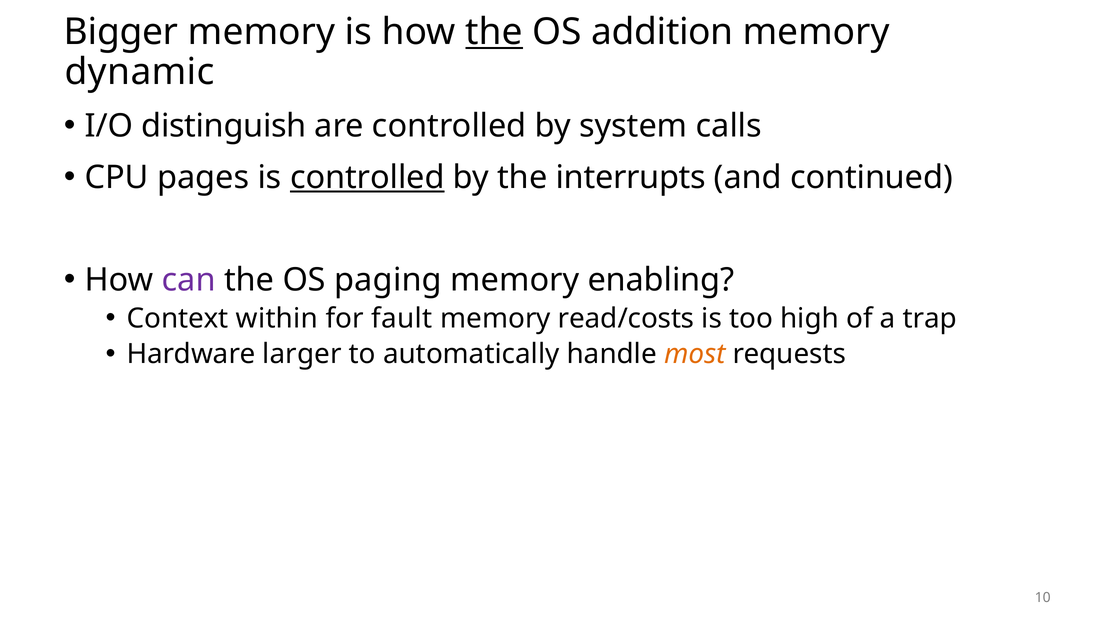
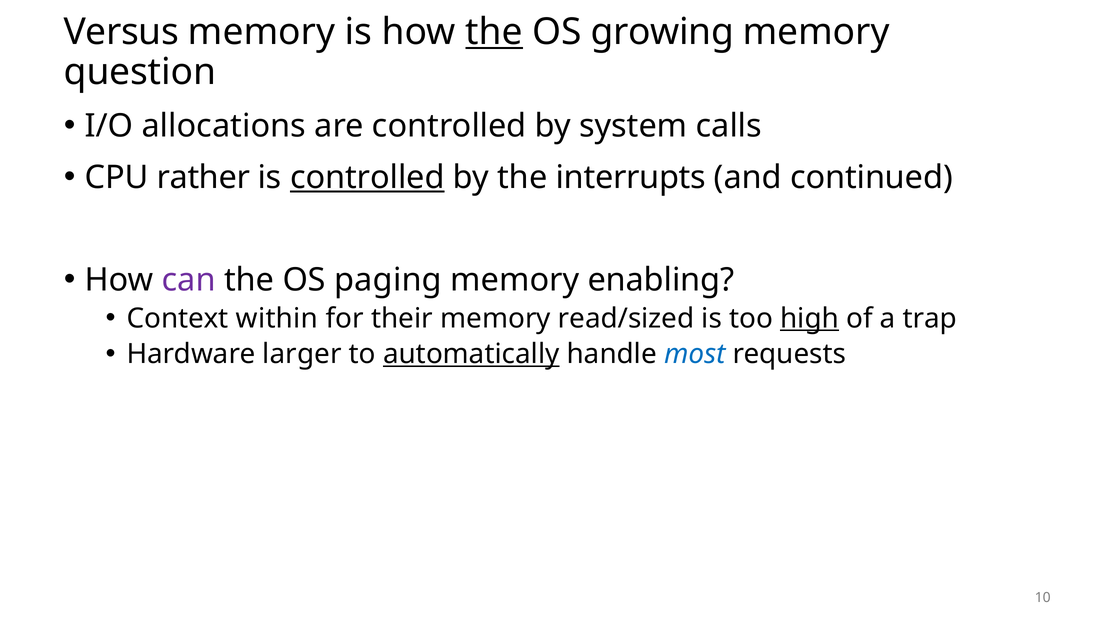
Bigger: Bigger -> Versus
addition: addition -> growing
dynamic: dynamic -> question
distinguish: distinguish -> allocations
pages: pages -> rather
fault: fault -> their
read/costs: read/costs -> read/sized
high underline: none -> present
automatically underline: none -> present
most colour: orange -> blue
